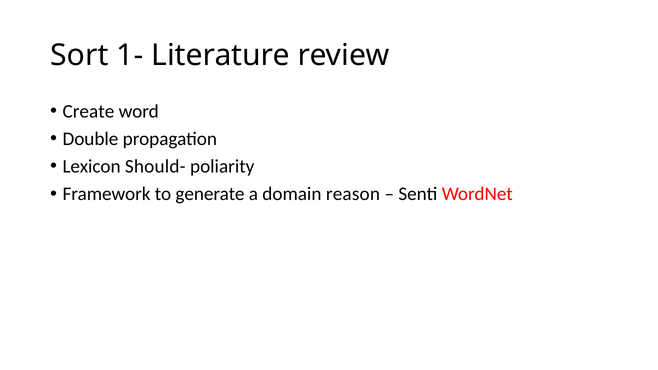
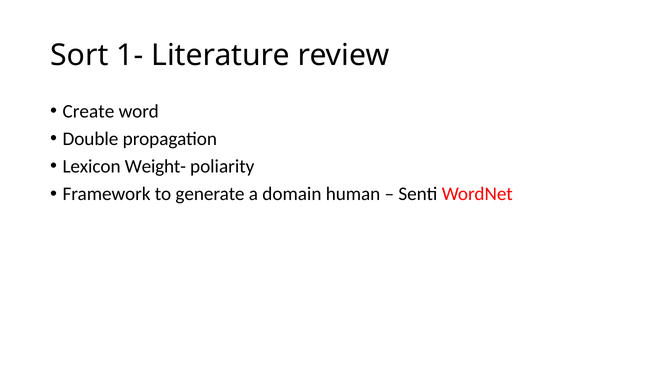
Should-: Should- -> Weight-
reason: reason -> human
